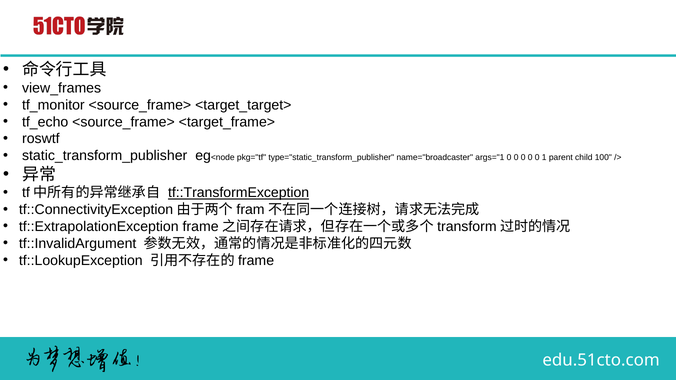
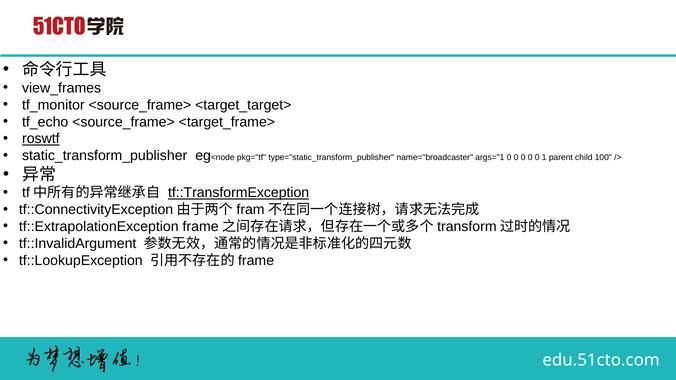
roswtf underline: none -> present
